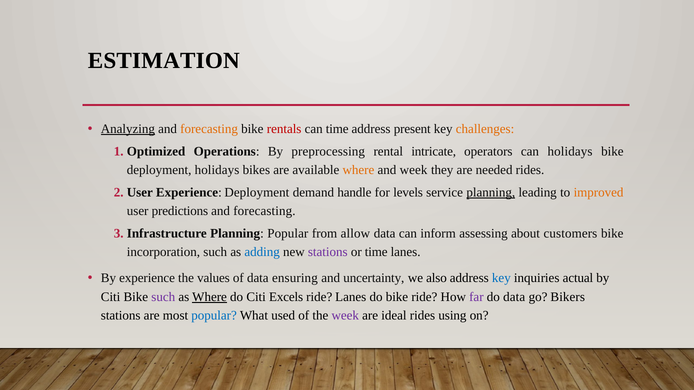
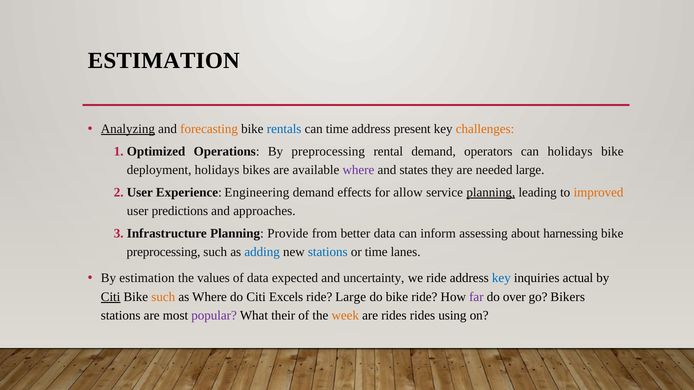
rentals colour: red -> blue
rental intricate: intricate -> demand
where at (358, 170) colour: orange -> purple
and week: week -> states
needed rides: rides -> large
Experience Deployment: Deployment -> Engineering
handle: handle -> effects
levels: levels -> allow
forecasting at (264, 211): forecasting -> approaches
Planning Popular: Popular -> Provide
allow: allow -> better
customers: customers -> harnessing
incorporation at (163, 252): incorporation -> preprocessing
stations at (328, 252) colour: purple -> blue
By experience: experience -> estimation
ensuring: ensuring -> expected
we also: also -> ride
Citi at (111, 297) underline: none -> present
such at (163, 297) colour: purple -> orange
Where at (210, 297) underline: present -> none
ride Lanes: Lanes -> Large
do data: data -> over
popular at (214, 316) colour: blue -> purple
used: used -> their
week at (345, 316) colour: purple -> orange
are ideal: ideal -> rides
